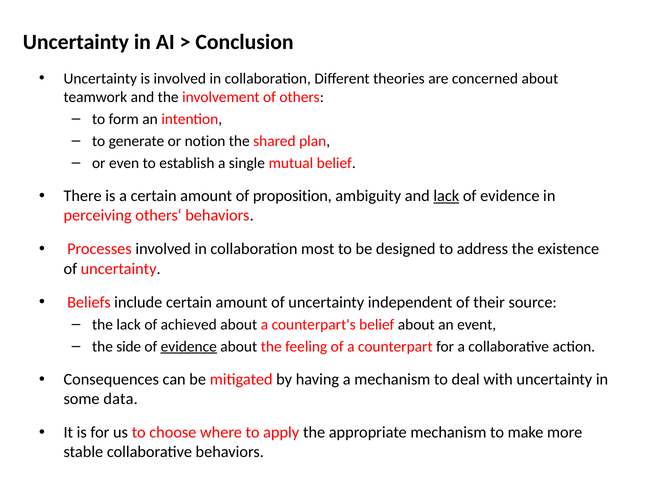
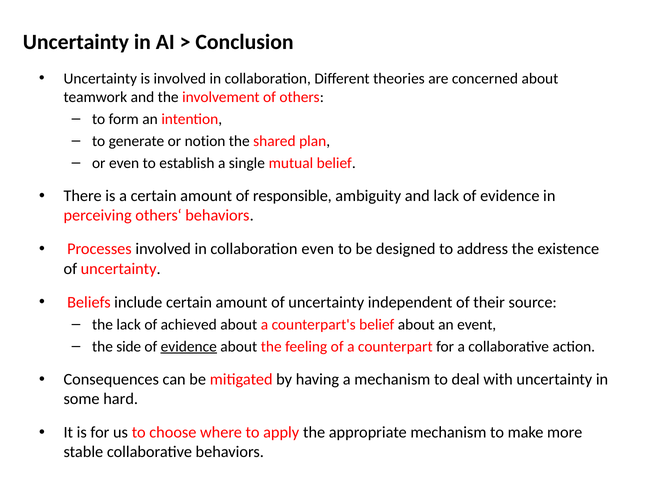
proposition: proposition -> responsible
lack at (446, 196) underline: present -> none
collaboration most: most -> even
data: data -> hard
